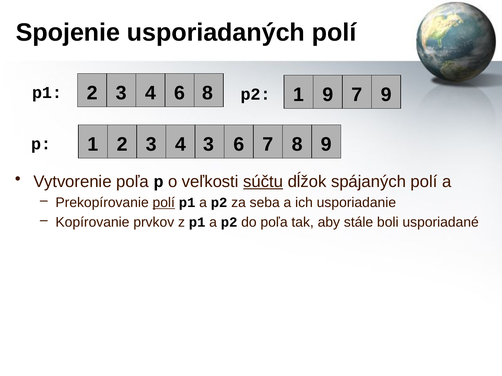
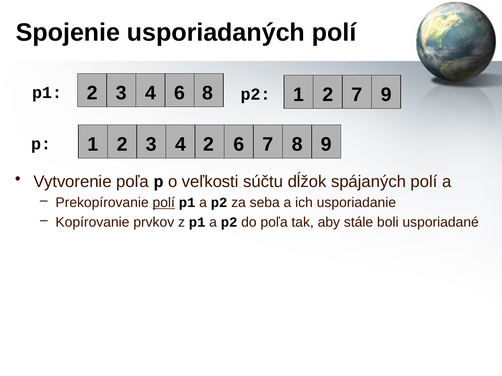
9 at (328, 95): 9 -> 2
3 at (208, 144): 3 -> 2
súčtu underline: present -> none
